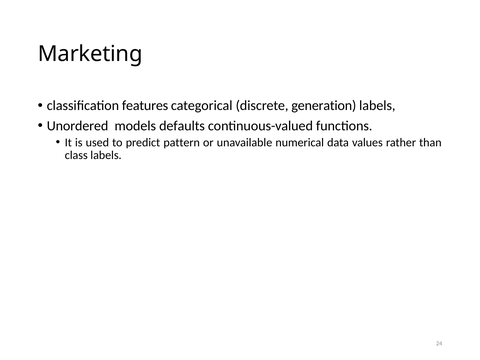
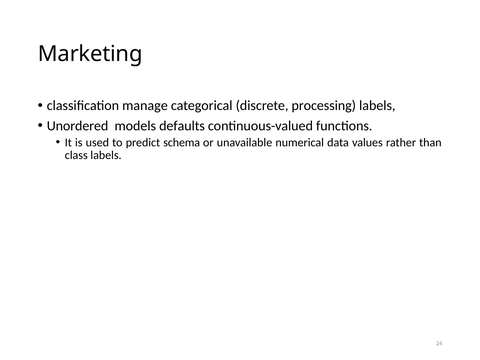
features: features -> manage
generation: generation -> processing
pattern: pattern -> schema
